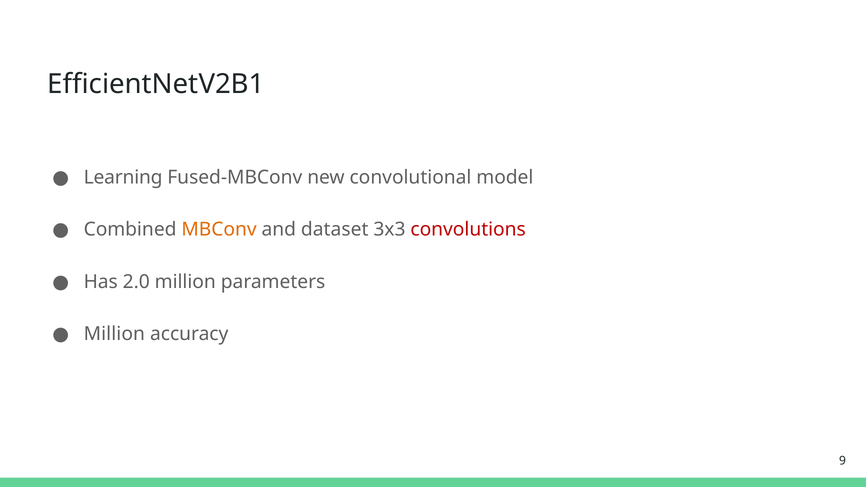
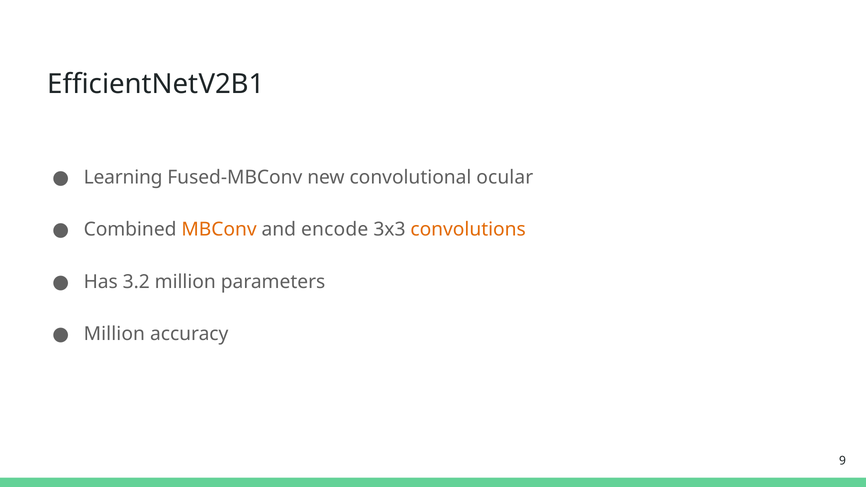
model: model -> ocular
dataset: dataset -> encode
convolutions colour: red -> orange
2.0: 2.0 -> 3.2
